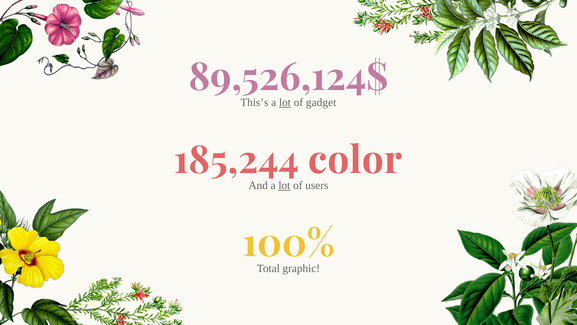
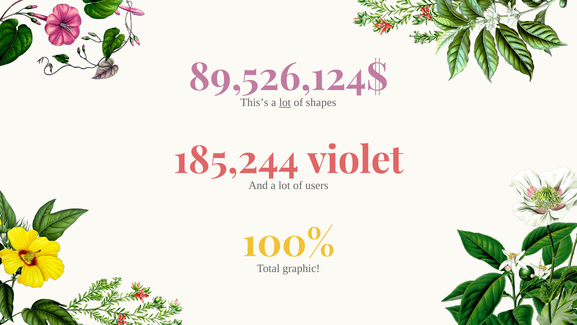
gadget: gadget -> shapes
color: color -> violet
lot at (284, 185) underline: present -> none
